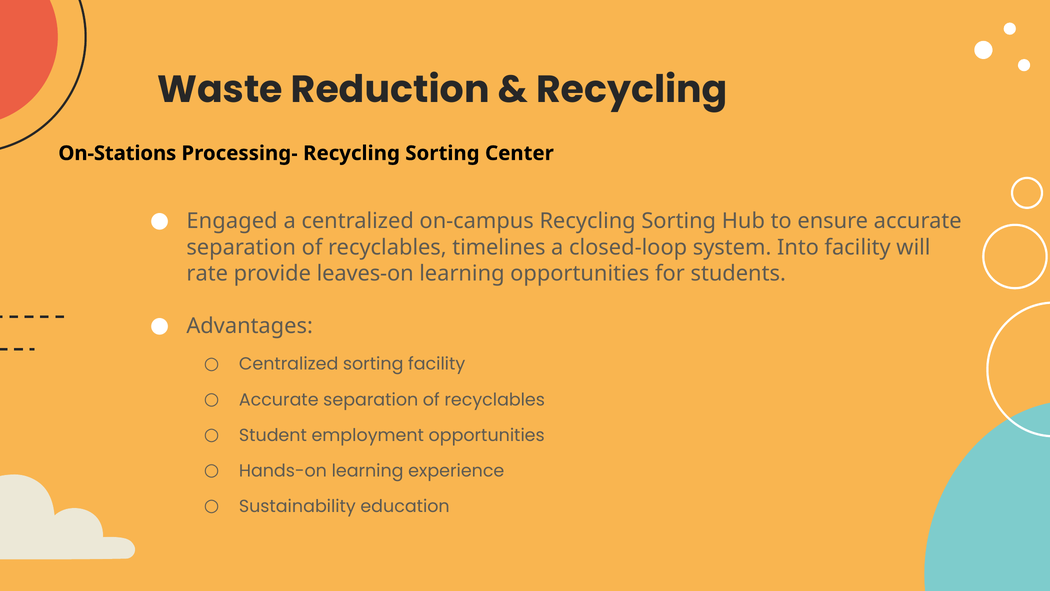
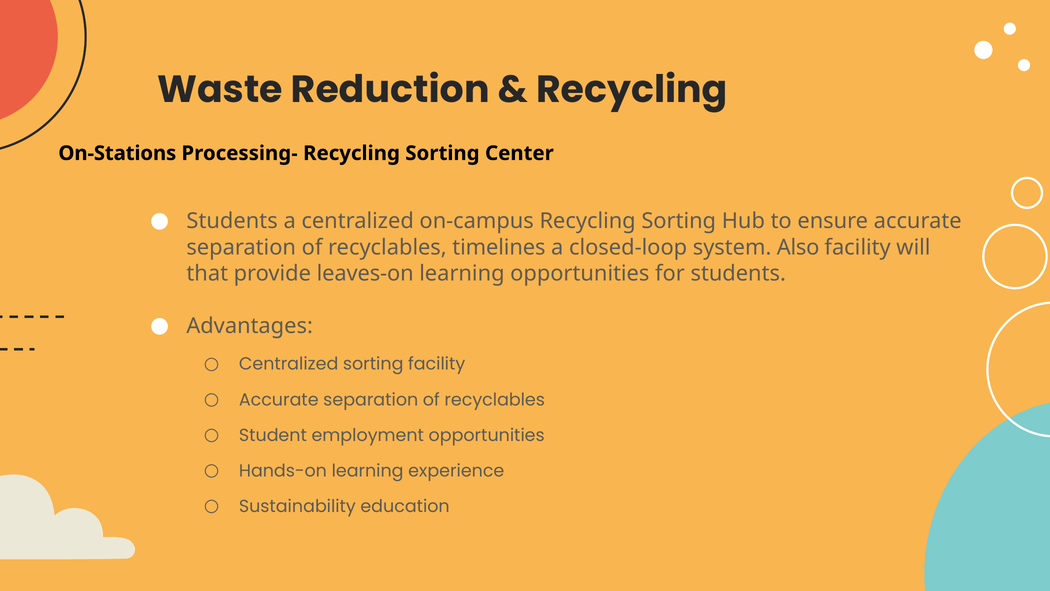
Engaged at (232, 221): Engaged -> Students
Into: Into -> Also
rate: rate -> that
